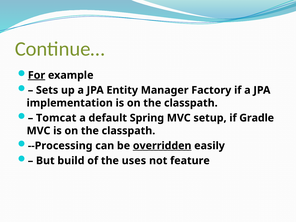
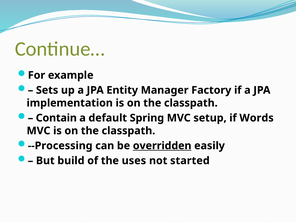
For underline: present -> none
Tomcat: Tomcat -> Contain
Gradle: Gradle -> Words
feature: feature -> started
